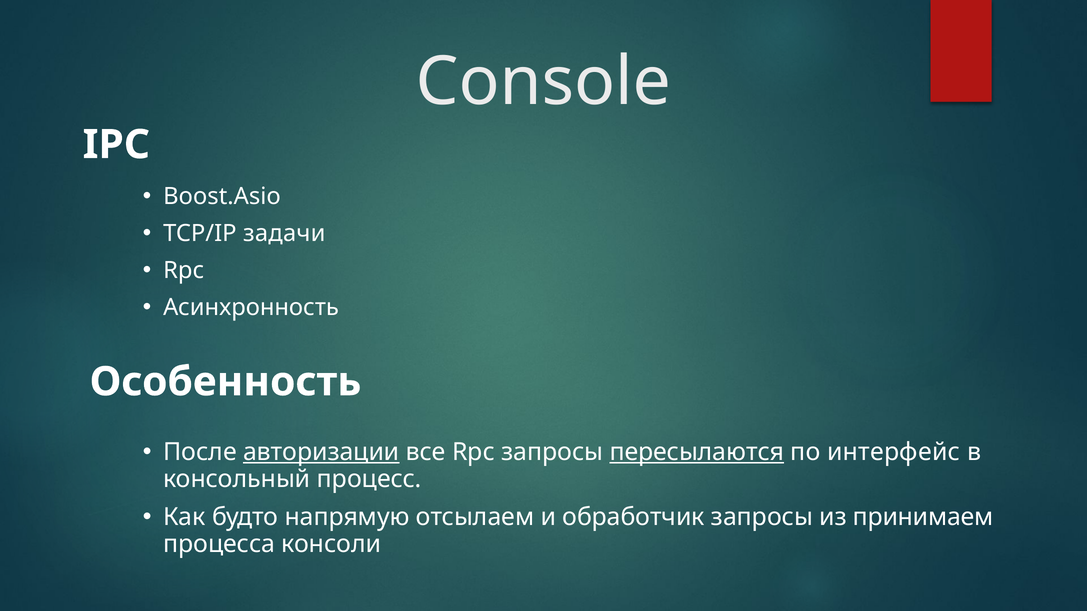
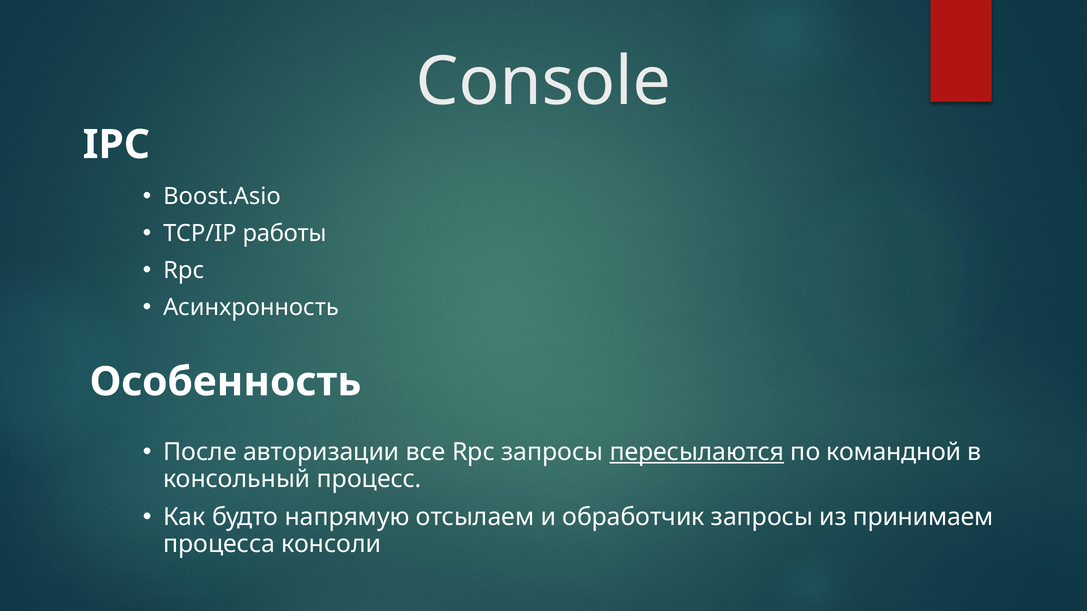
задачи: задачи -> работы
авторизации underline: present -> none
интерфейс: интерфейс -> командной
